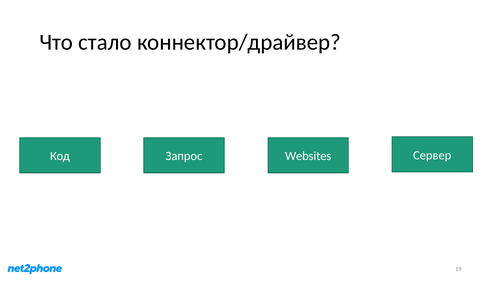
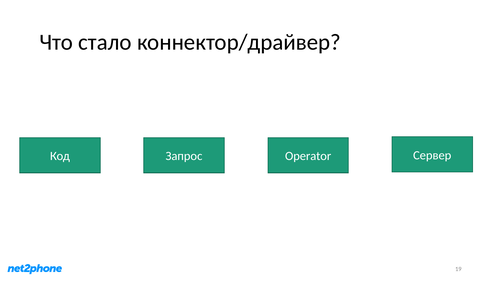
Websites: Websites -> Operator
